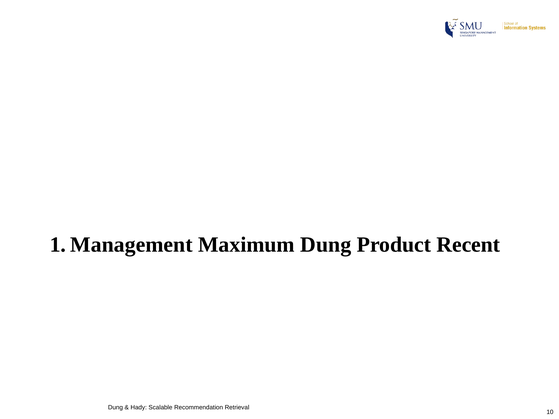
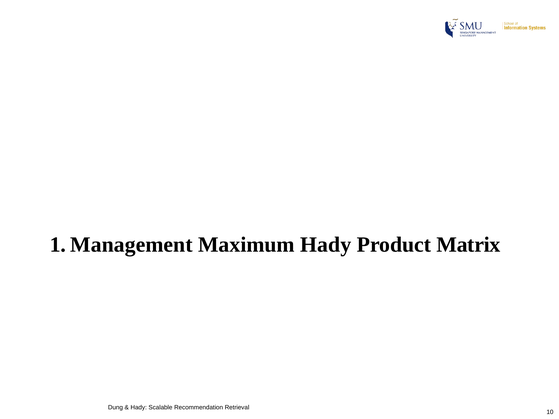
Maximum Dung: Dung -> Hady
Recent: Recent -> Matrix
